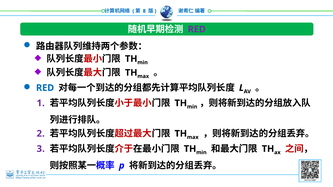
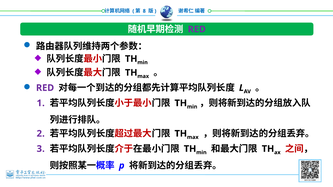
RED at (45, 88) colour: blue -> purple
